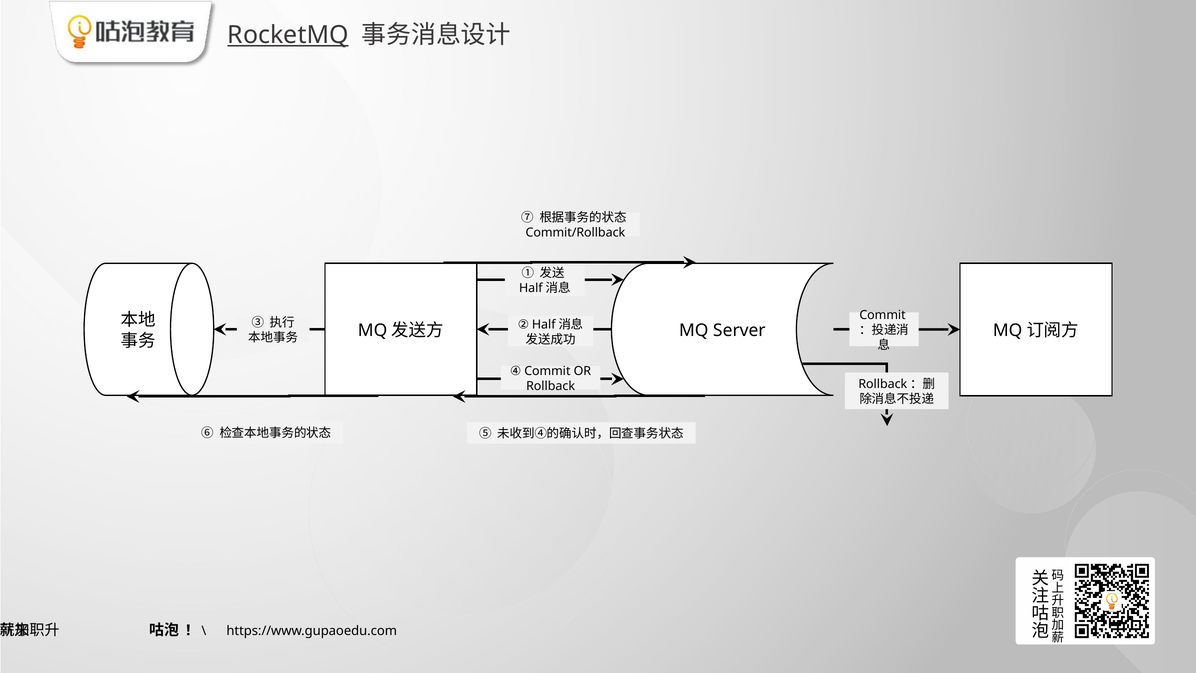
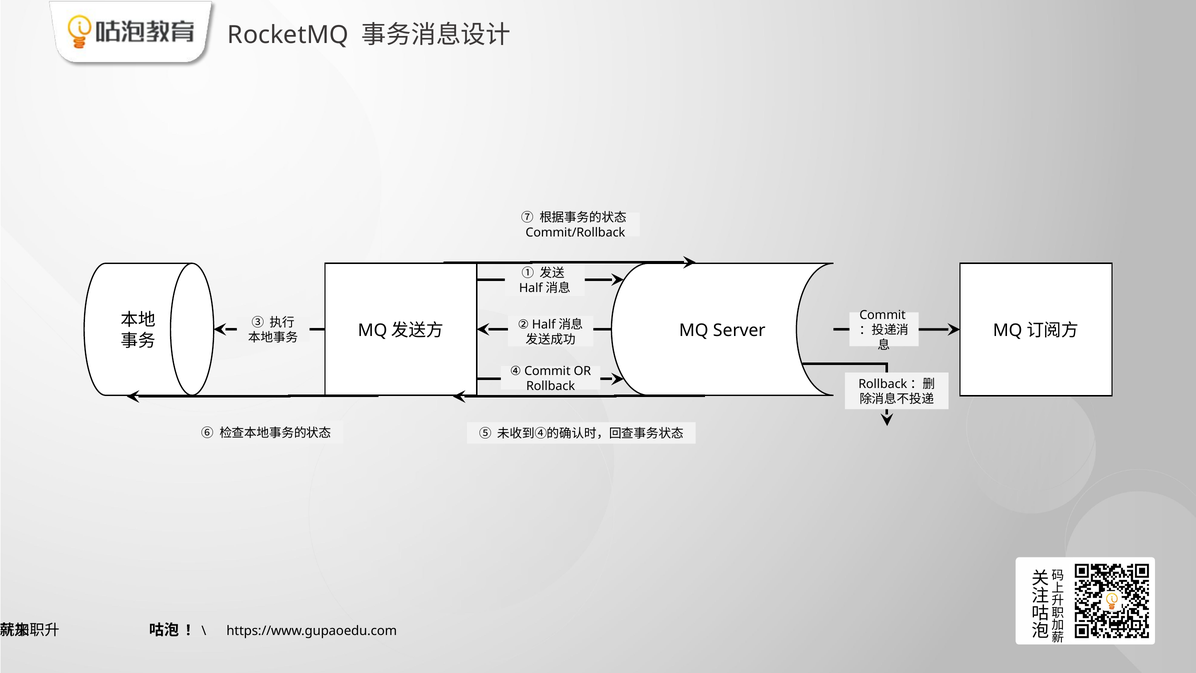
RocketMQ underline: present -> none
